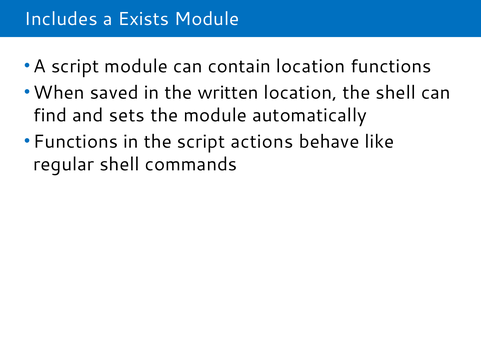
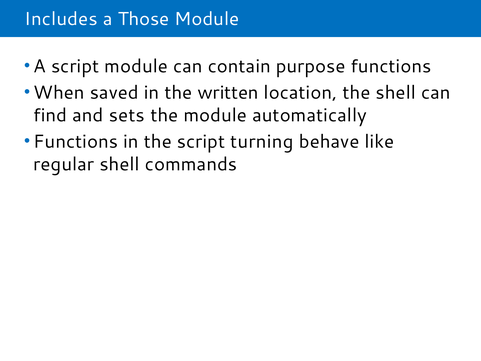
Exists: Exists -> Those
contain location: location -> purpose
actions: actions -> turning
